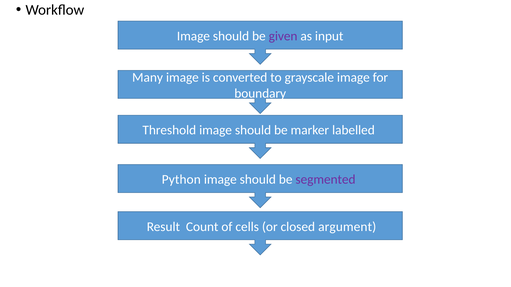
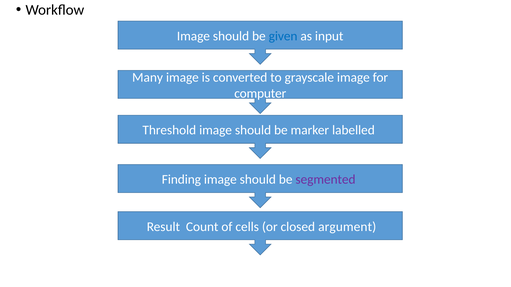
given colour: purple -> blue
boundary: boundary -> computer
Python: Python -> Finding
